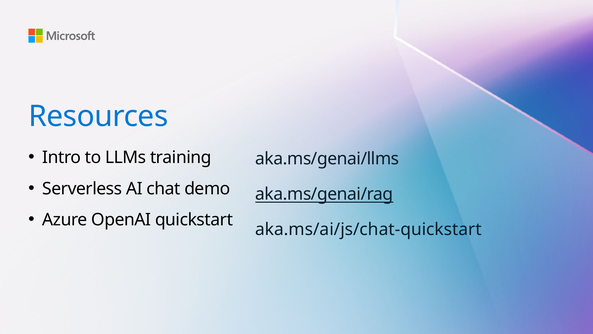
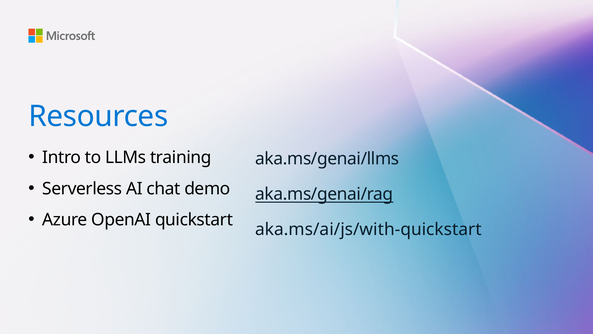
aka.ms/ai/js/chat-quickstart: aka.ms/ai/js/chat-quickstart -> aka.ms/ai/js/with-quickstart
